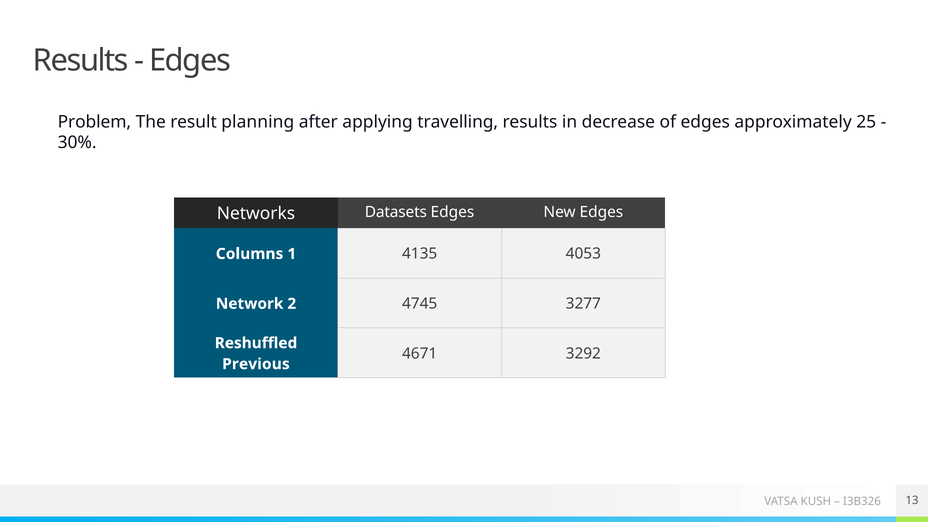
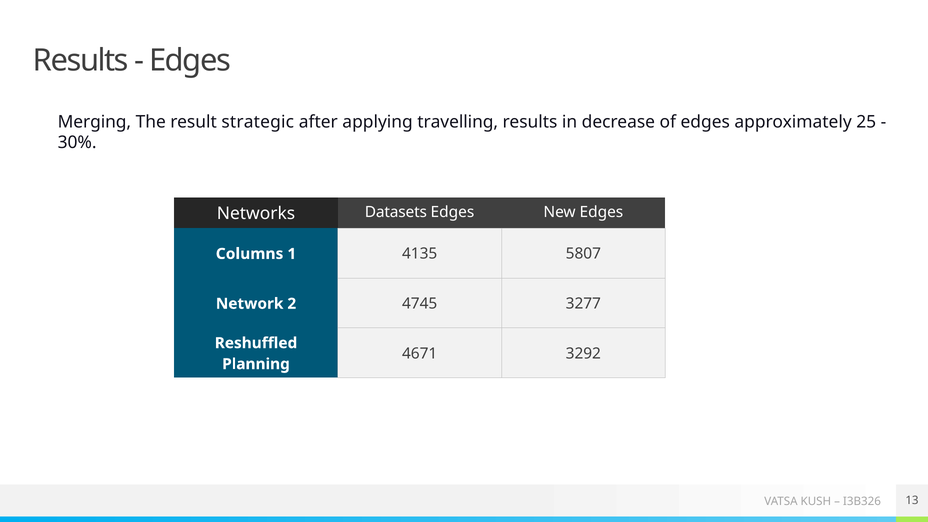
Problem: Problem -> Merging
planning: planning -> strategic
4053: 4053 -> 5807
Previous: Previous -> Planning
